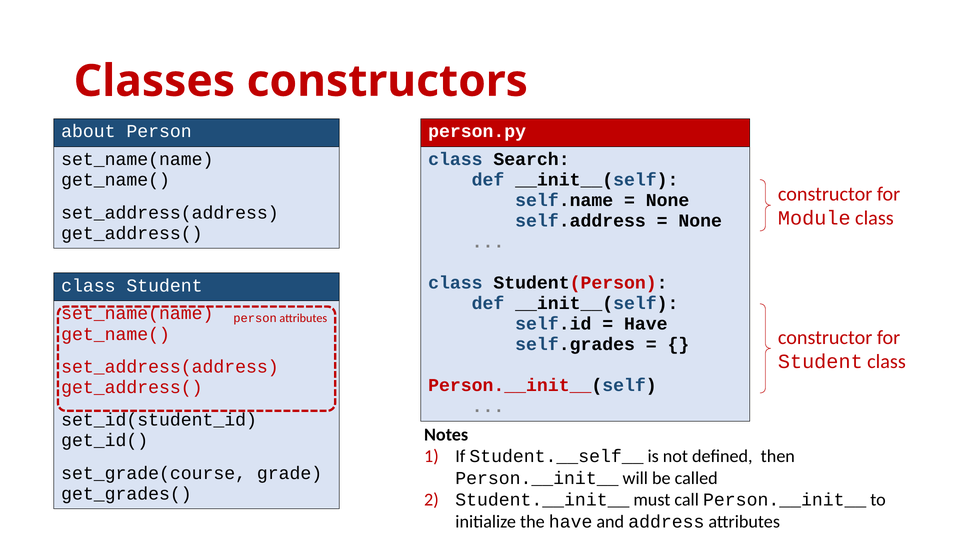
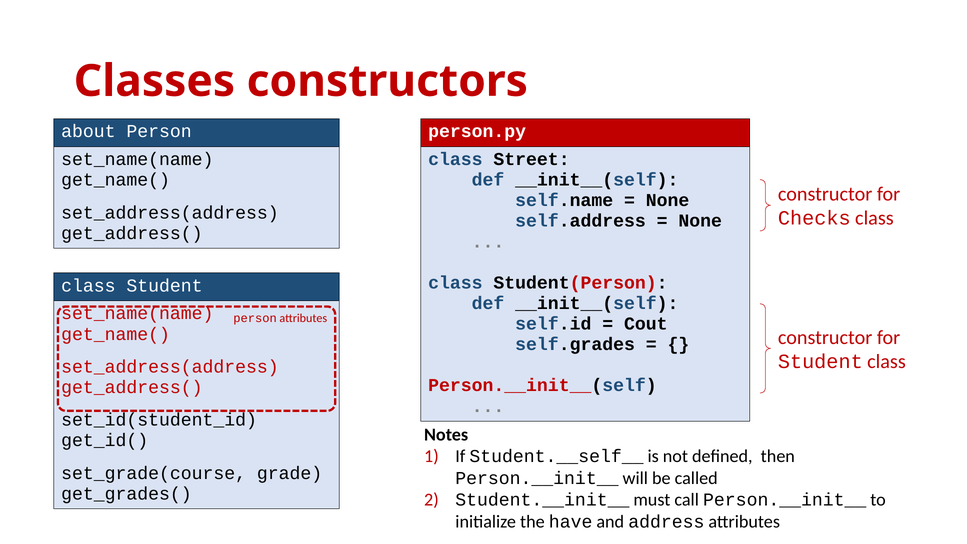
Search: Search -> Street
Module: Module -> Checks
Have at (646, 324): Have -> Cout
